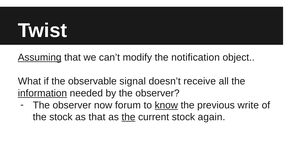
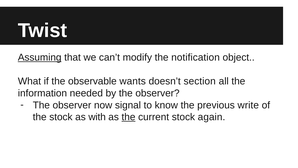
signal: signal -> wants
receive: receive -> section
information underline: present -> none
forum: forum -> signal
know underline: present -> none
as that: that -> with
